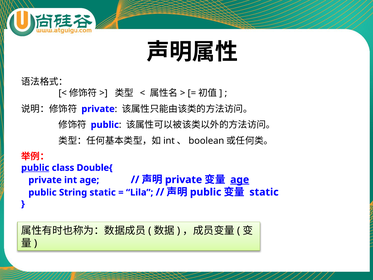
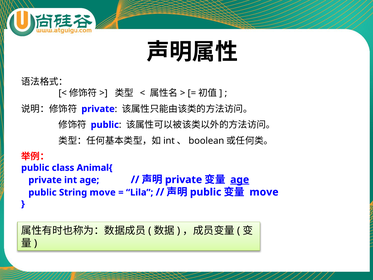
public at (35, 168) underline: present -> none
Double{: Double{ -> Animal{
String static: static -> move
static at (264, 192): static -> move
